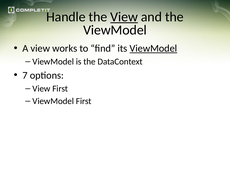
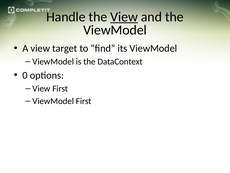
works: works -> target
ViewModel at (153, 48) underline: present -> none
7: 7 -> 0
